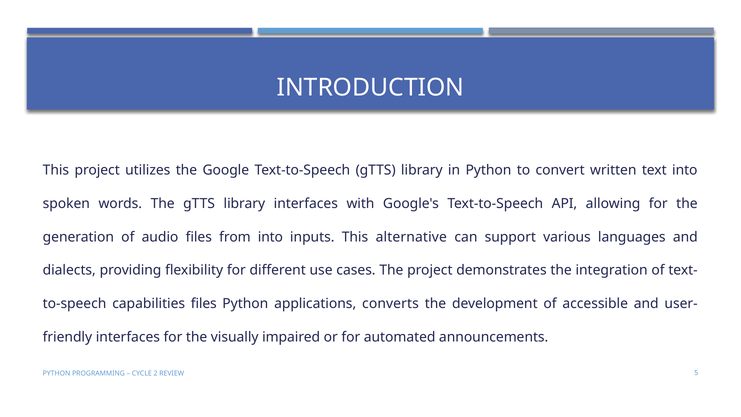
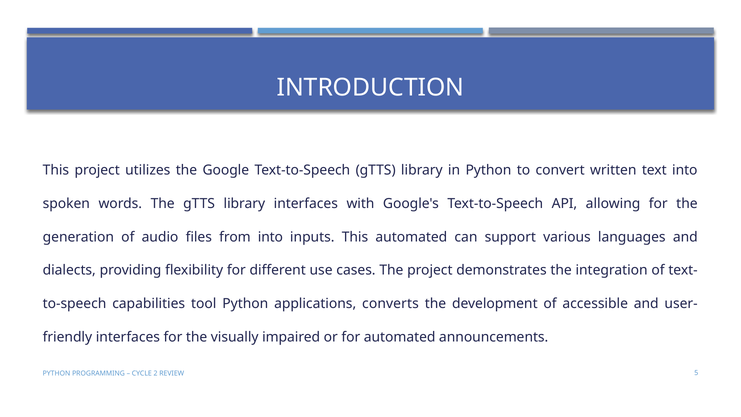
This alternative: alternative -> automated
capabilities files: files -> tool
